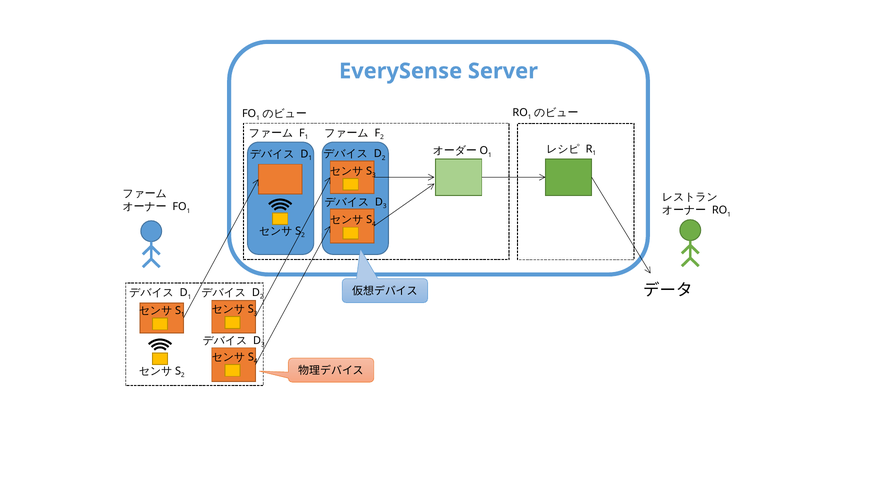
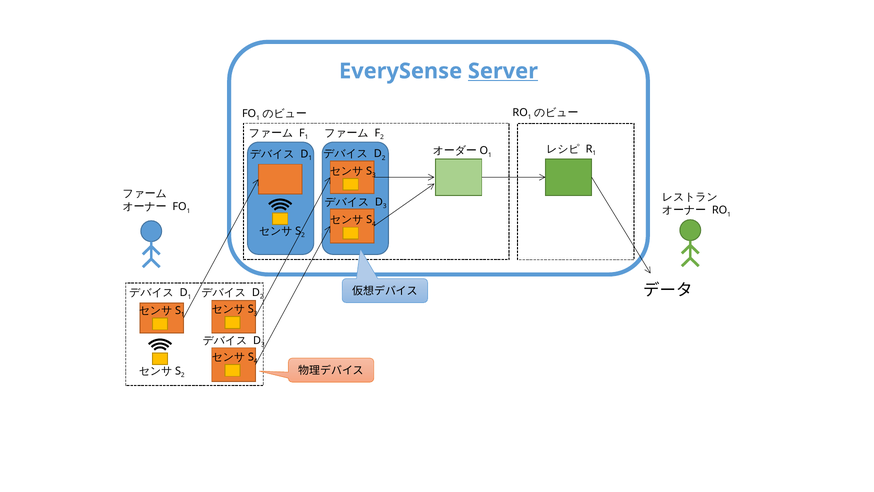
Server underline: none -> present
